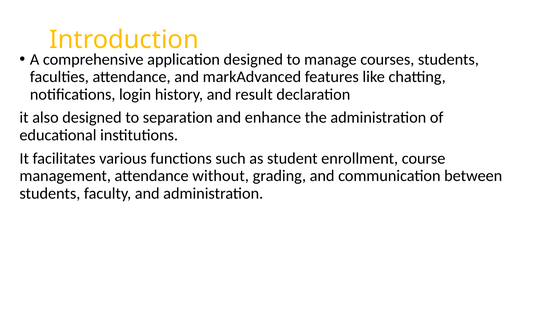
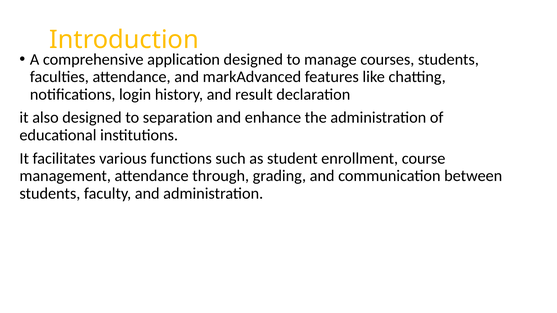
without: without -> through
